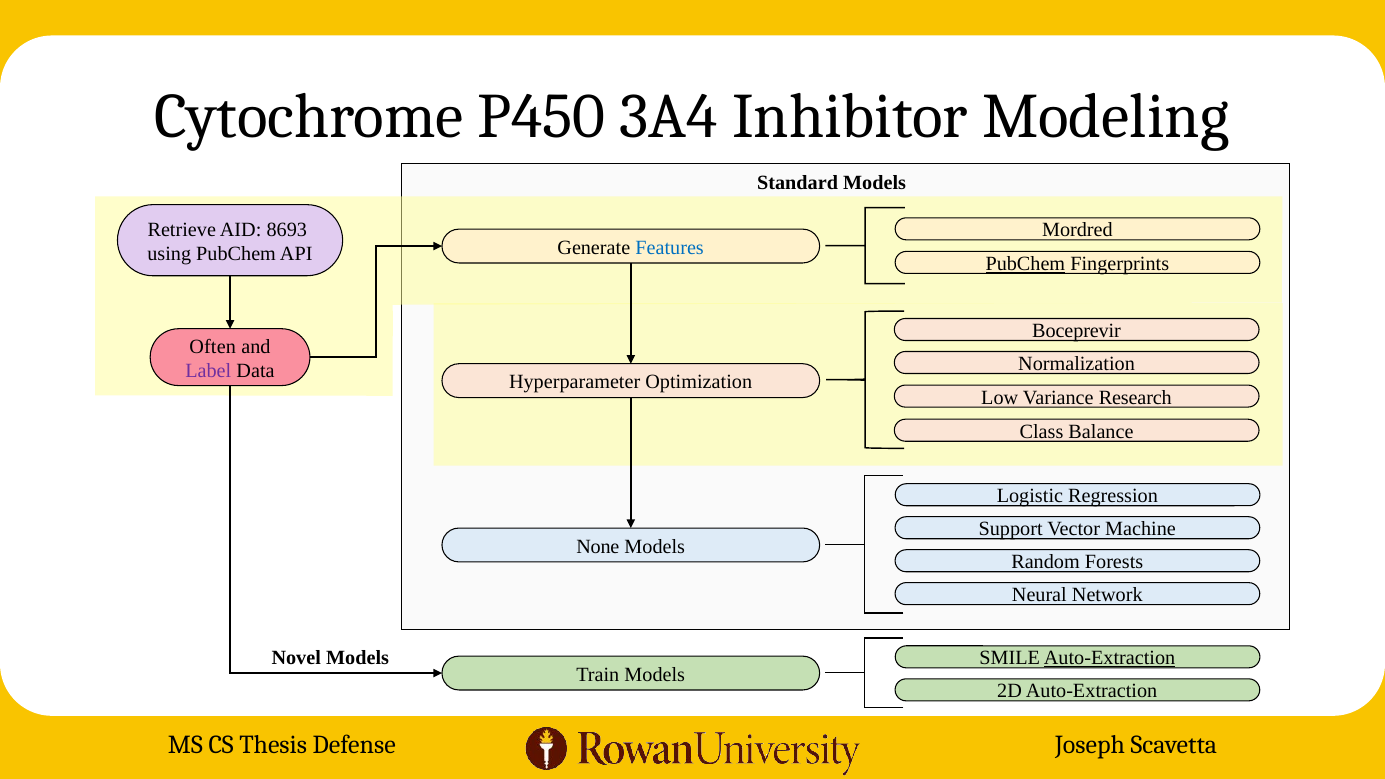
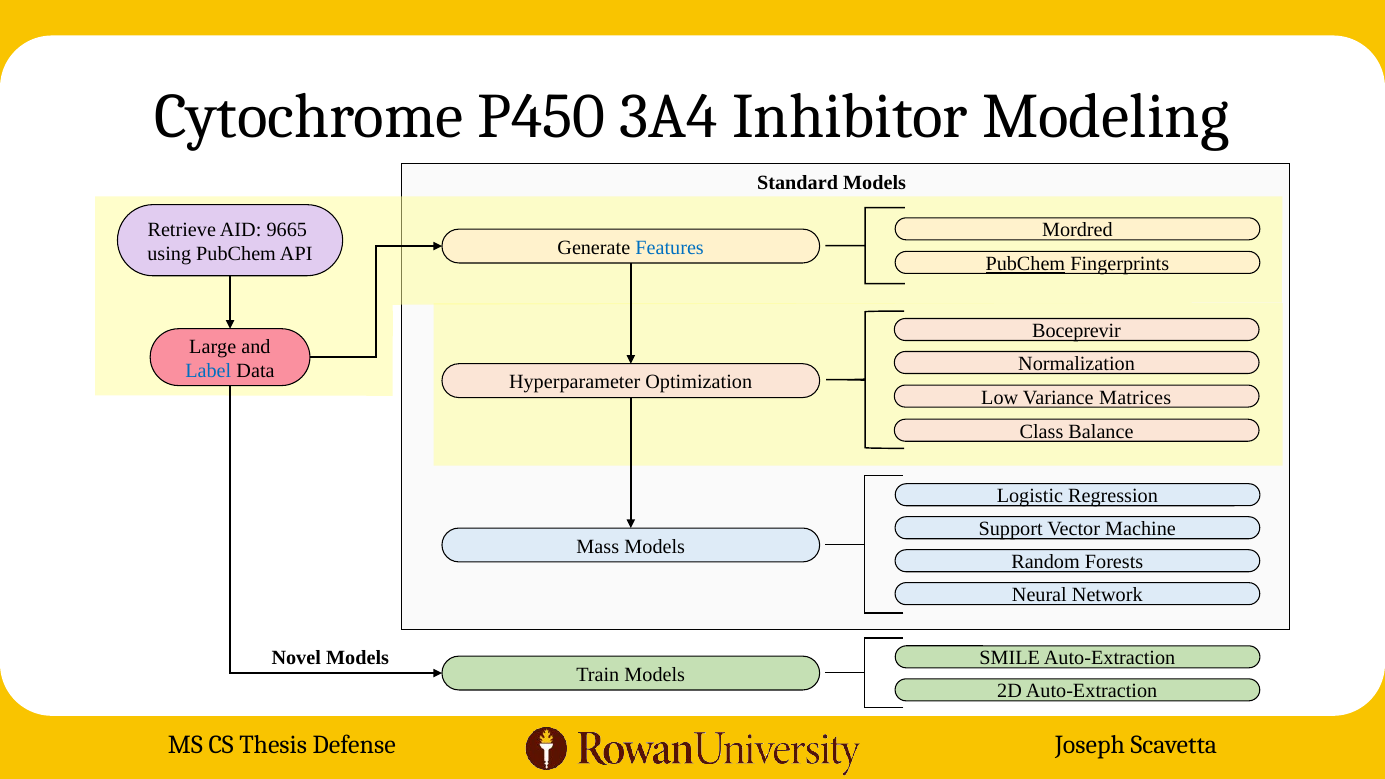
8693: 8693 -> 9665
Often: Often -> Large
Label colour: purple -> blue
Research: Research -> Matrices
None: None -> Mass
Auto-Extraction at (1110, 658) underline: present -> none
